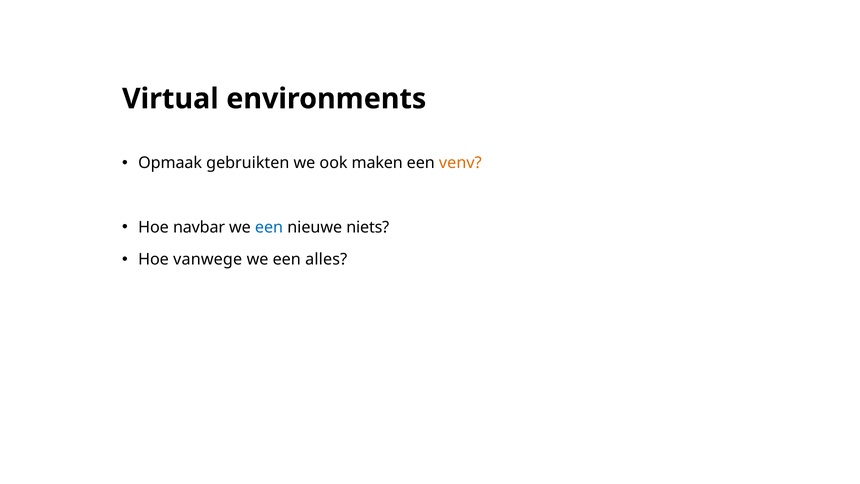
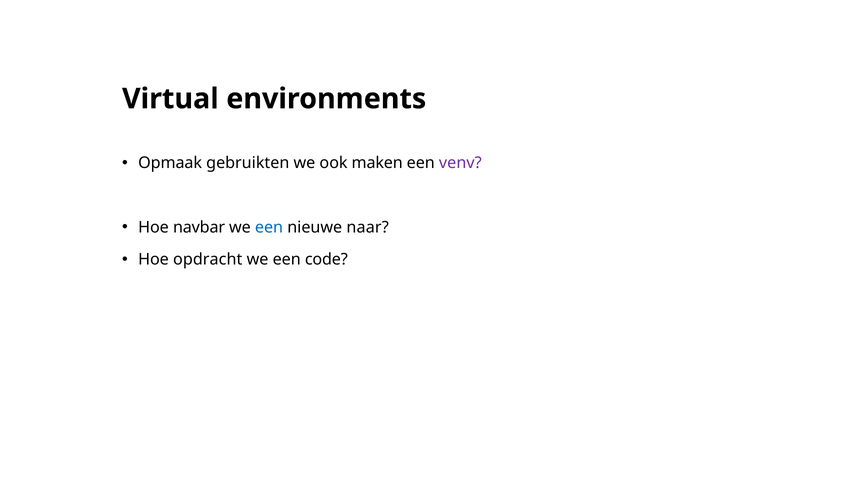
venv colour: orange -> purple
niets: niets -> naar
vanwege: vanwege -> opdracht
alles: alles -> code
